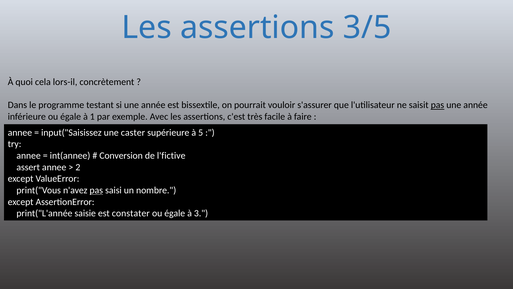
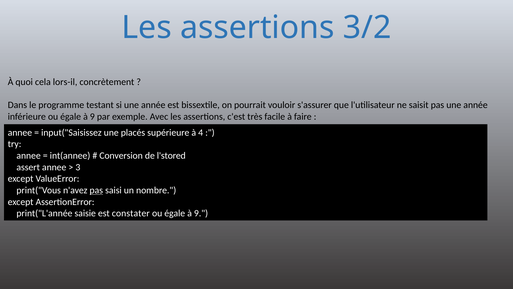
3/5: 3/5 -> 3/2
pas at (437, 105) underline: present -> none
1 at (92, 116): 1 -> 9
caster: caster -> placés
5: 5 -> 4
l'fictive: l'fictive -> l'stored
2: 2 -> 3
3 at (201, 213): 3 -> 9
